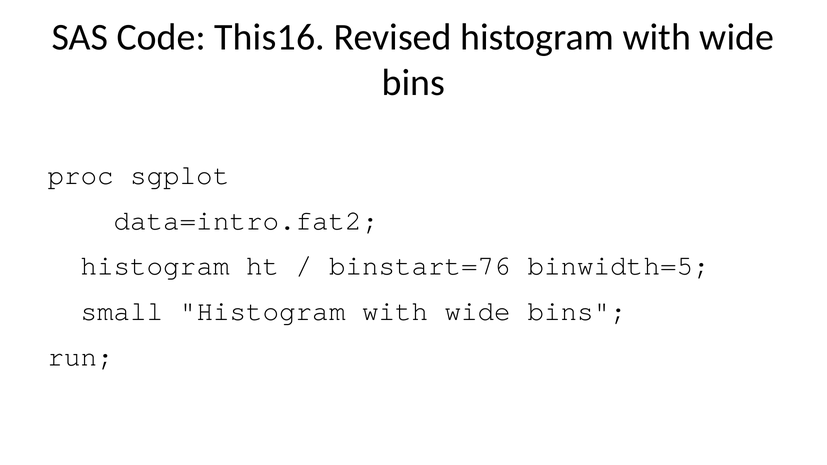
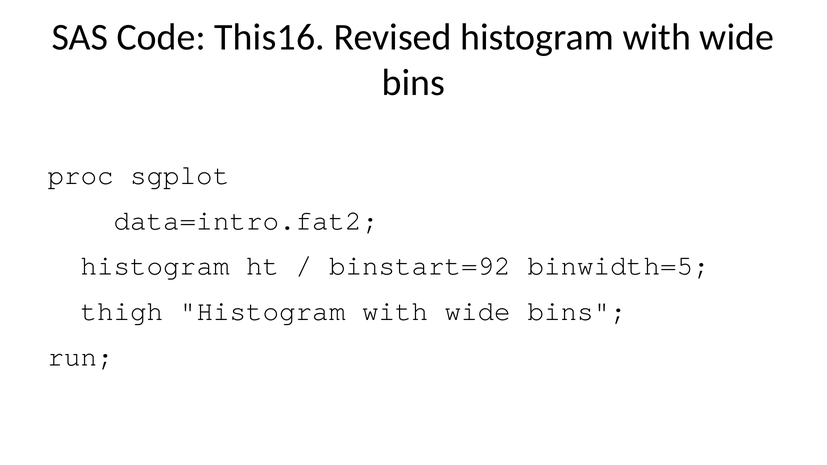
binstart=76: binstart=76 -> binstart=92
small: small -> thigh
